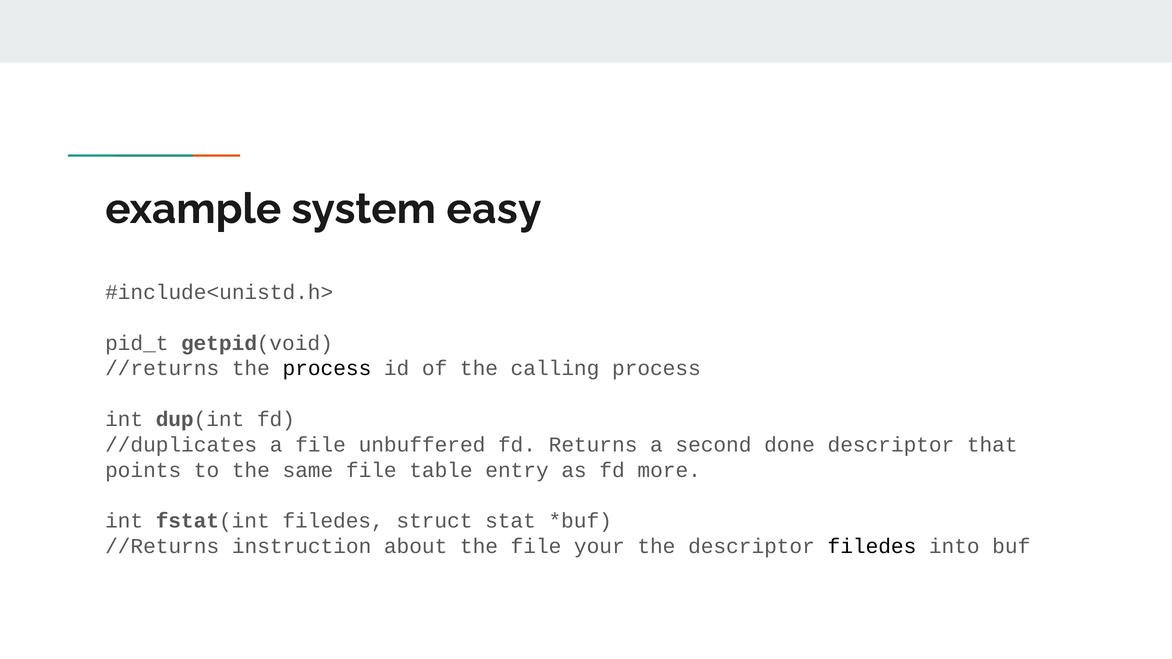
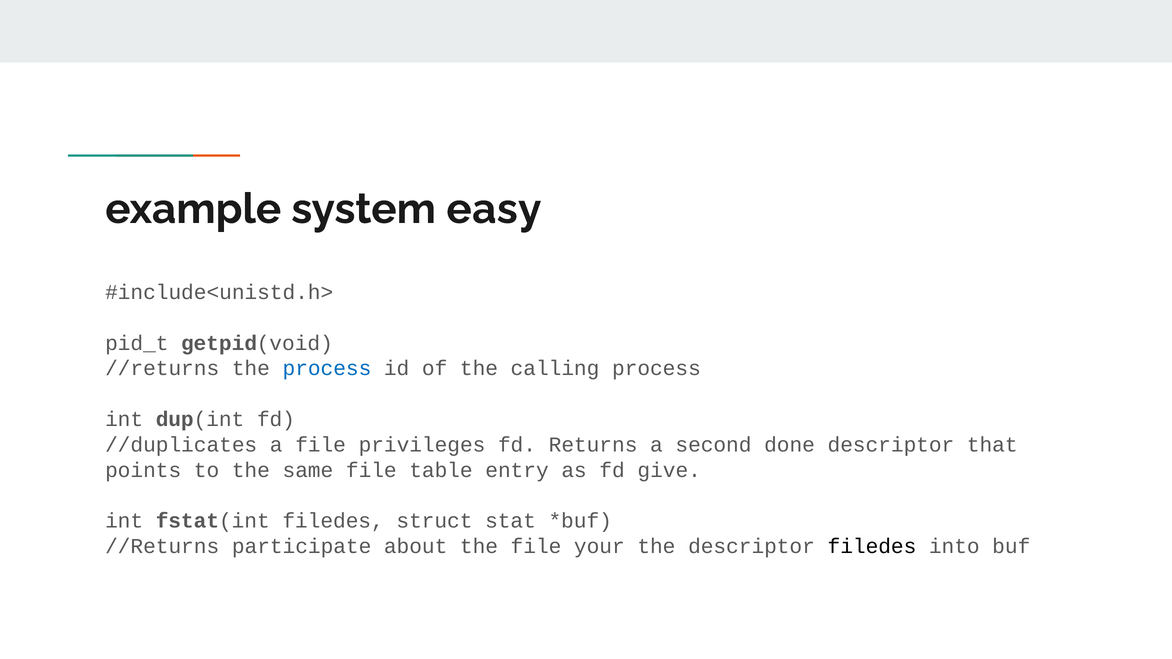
process at (327, 369) colour: black -> blue
unbuffered: unbuffered -> privileges
more: more -> give
instruction: instruction -> participate
